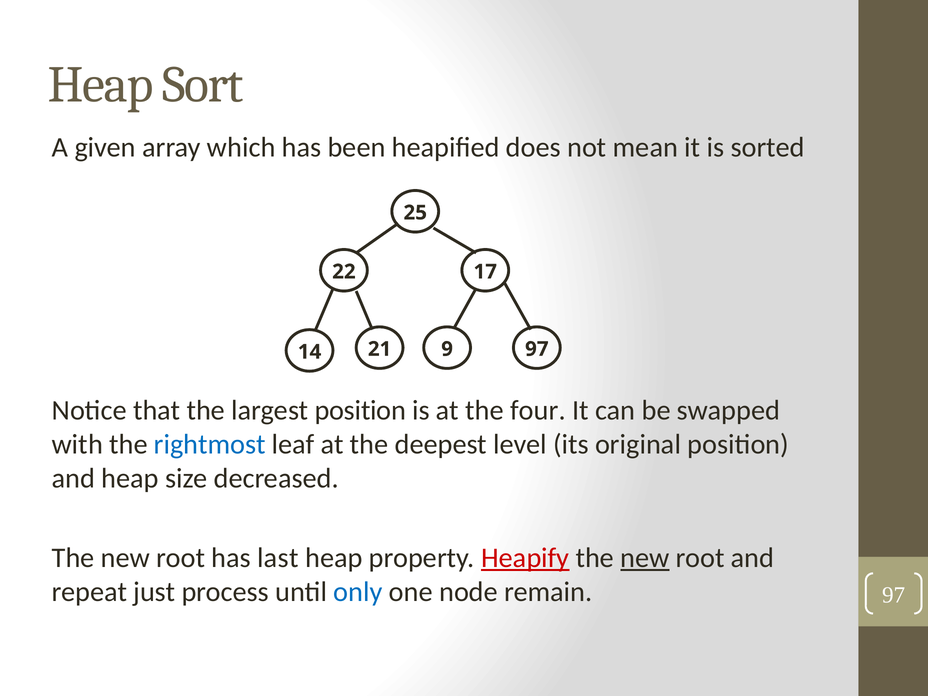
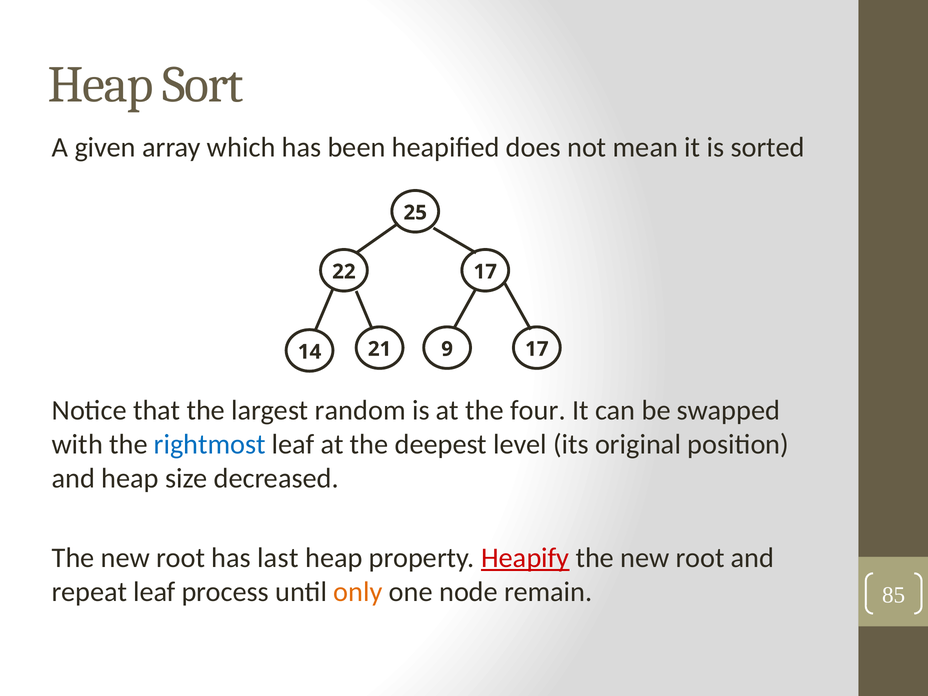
21 97: 97 -> 17
largest position: position -> random
new at (645, 558) underline: present -> none
repeat just: just -> leaf
only colour: blue -> orange
remain 97: 97 -> 85
